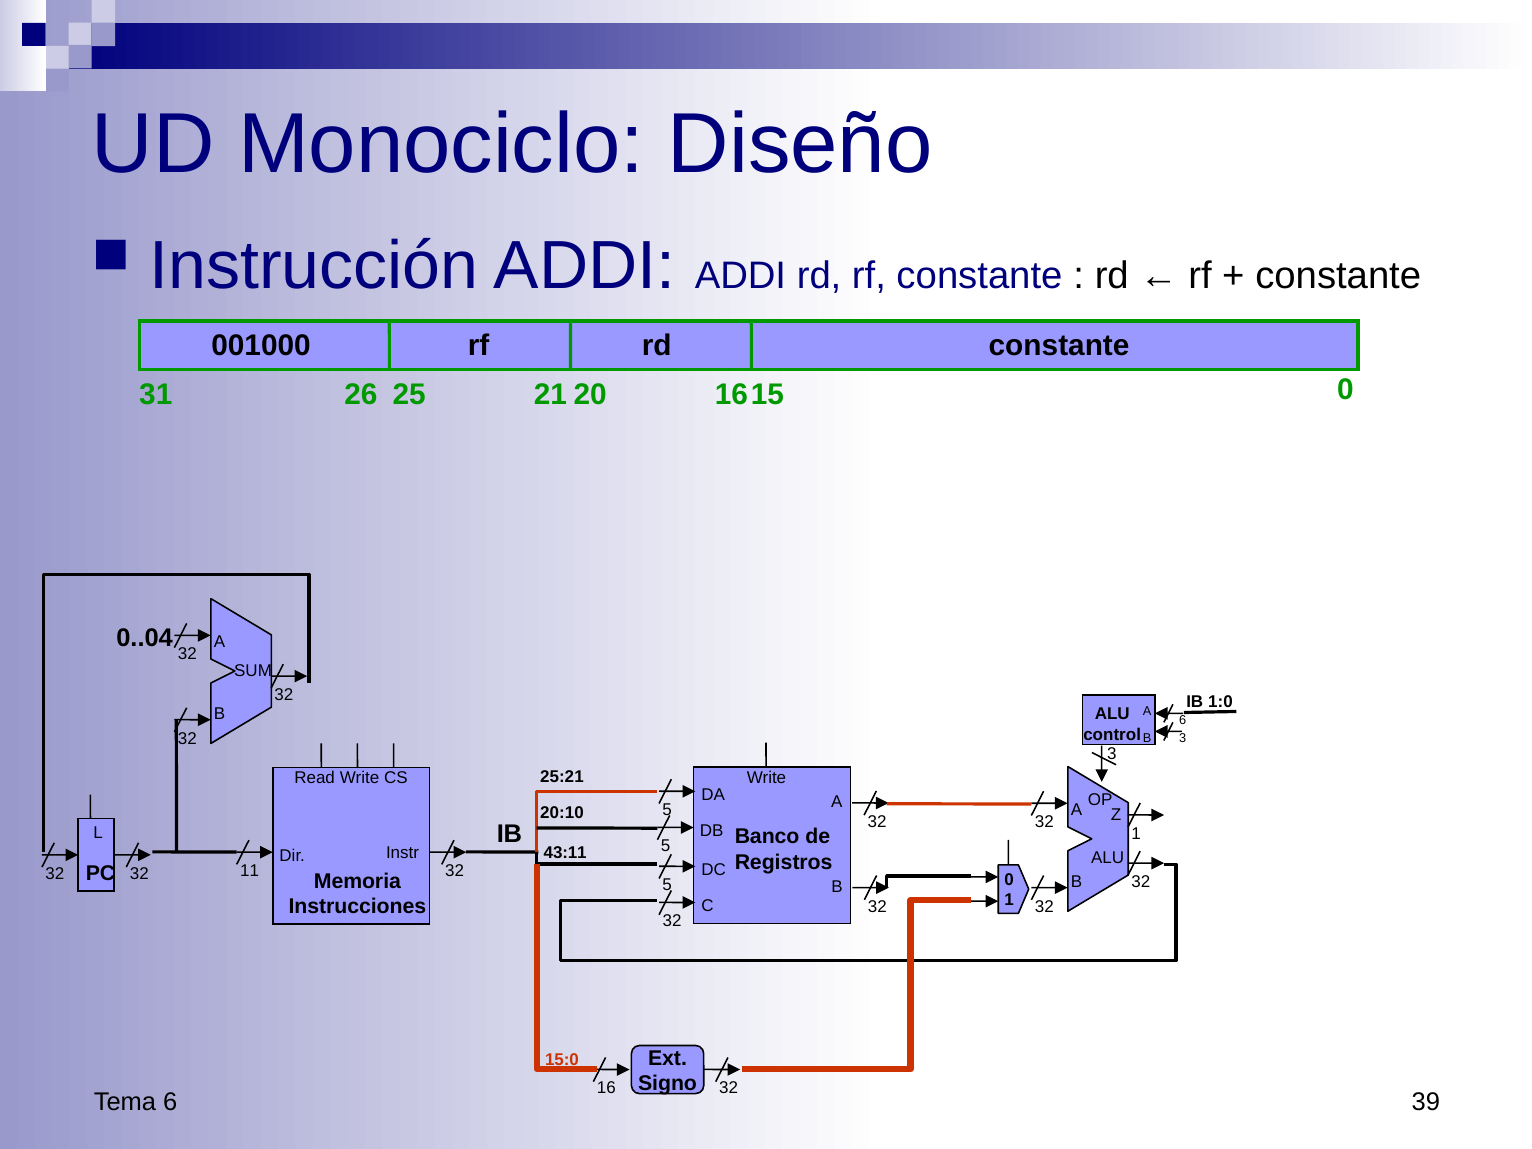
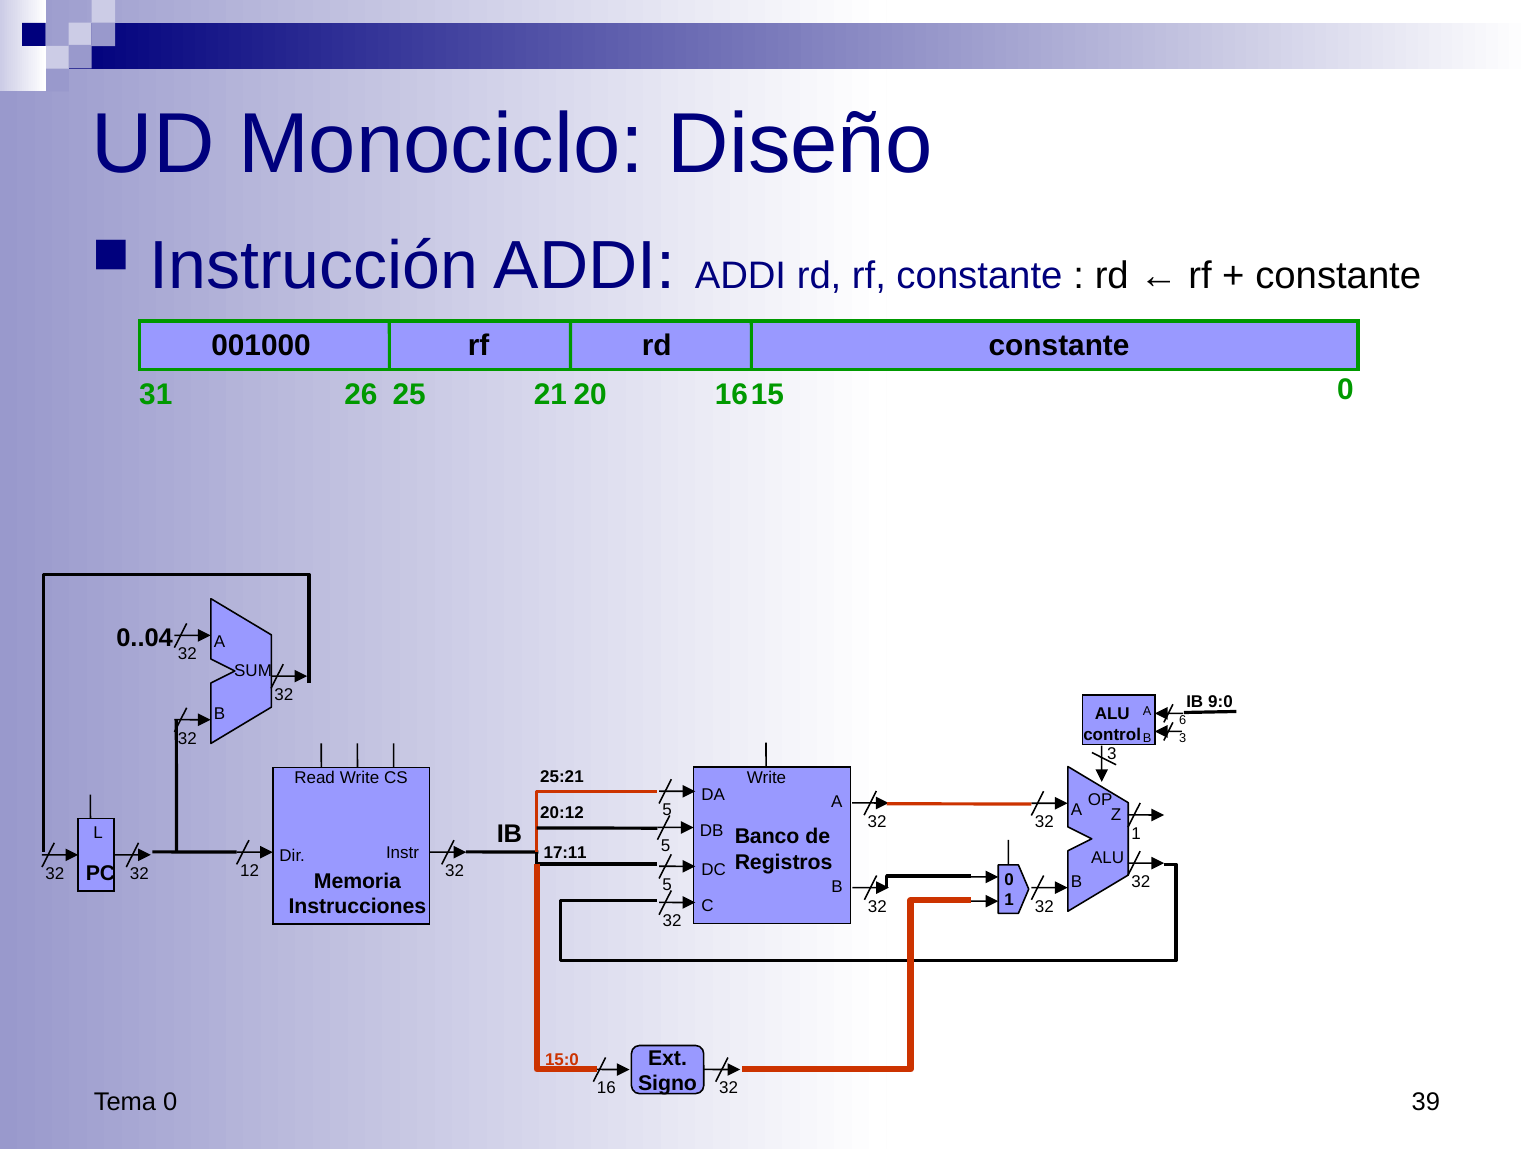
1:0: 1:0 -> 9:0
20:10: 20:10 -> 20:12
43:11: 43:11 -> 17:11
11: 11 -> 12
Tema 6: 6 -> 0
